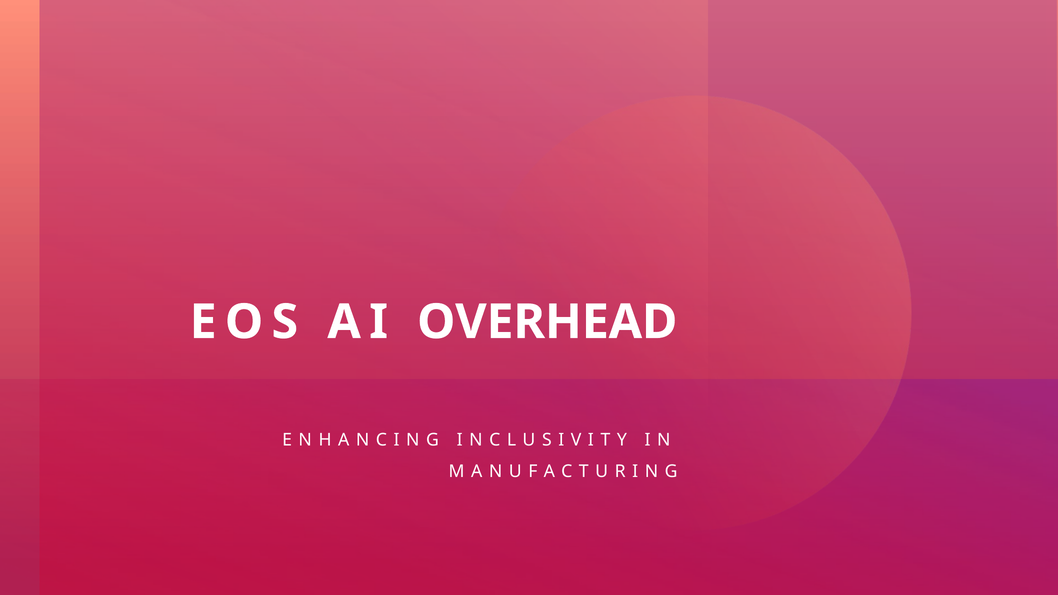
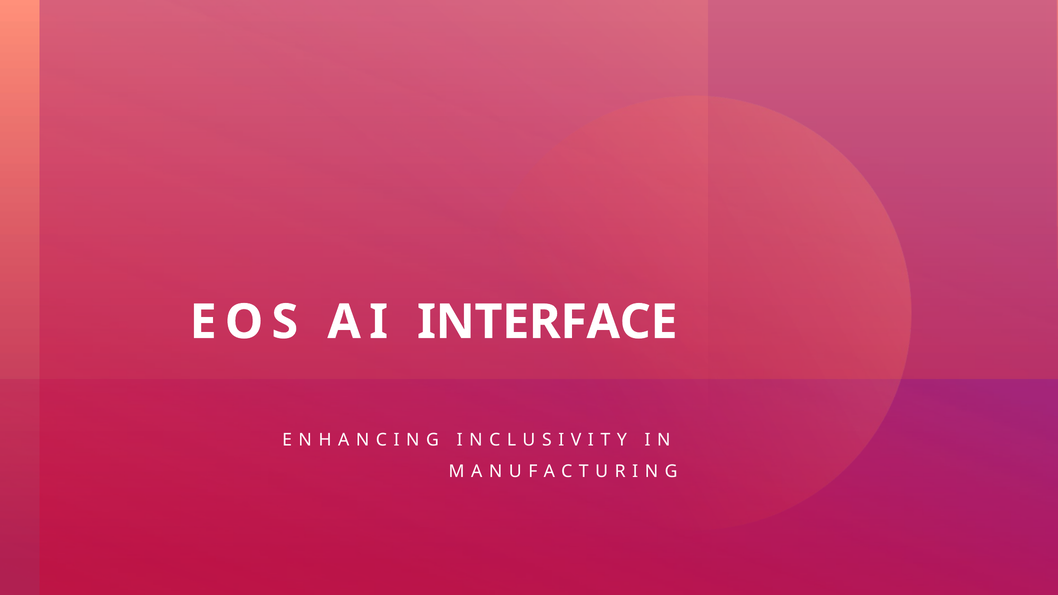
OVERHEAD: OVERHEAD -> INTERFACE
